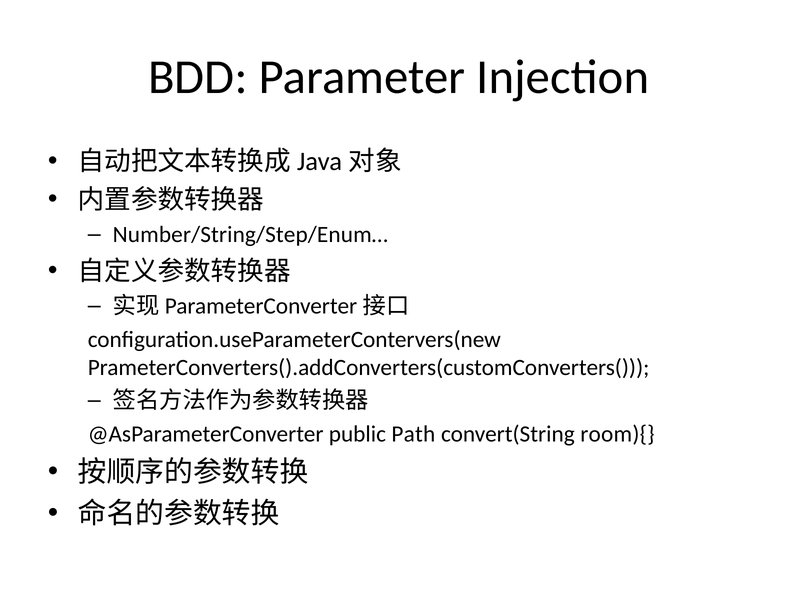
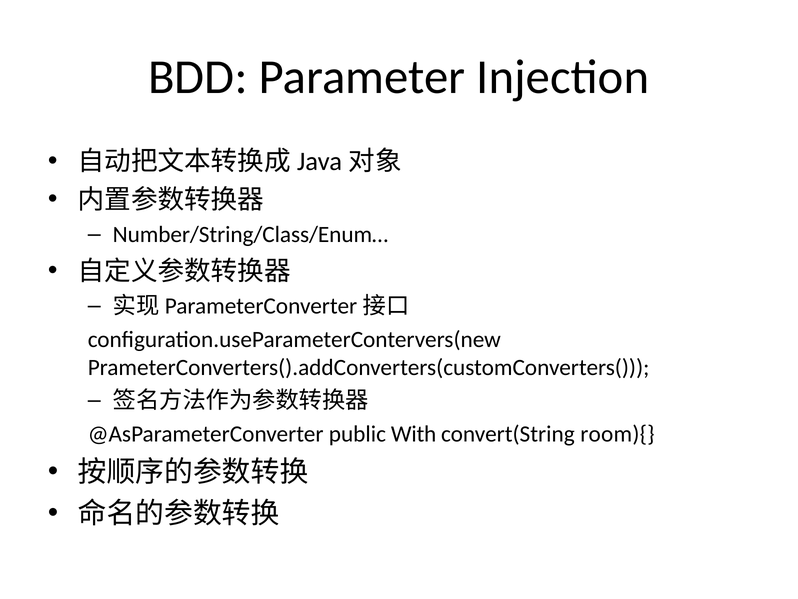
Number/String/Step/Enum…: Number/String/Step/Enum… -> Number/String/Class/Enum…
Path: Path -> With
